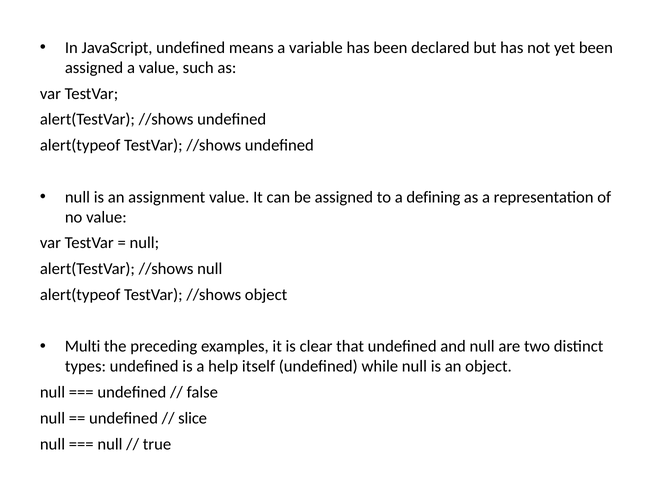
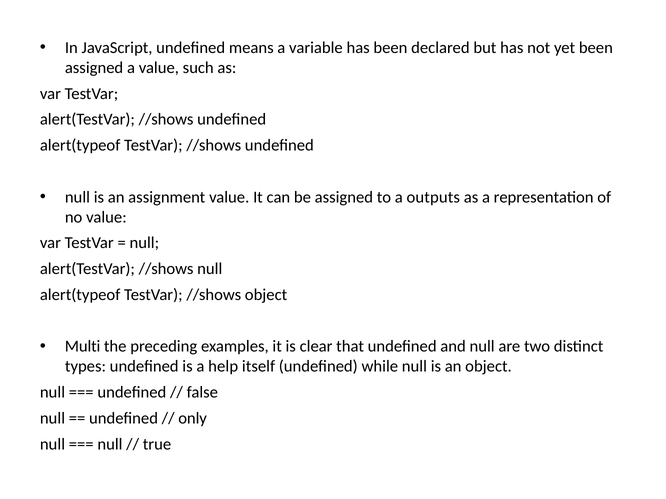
defining: defining -> outputs
slice: slice -> only
